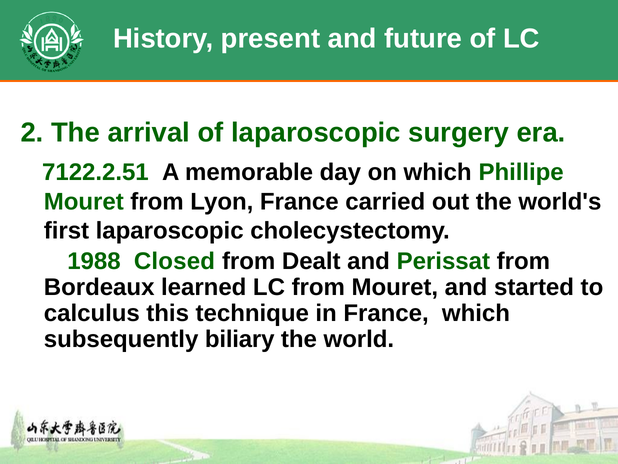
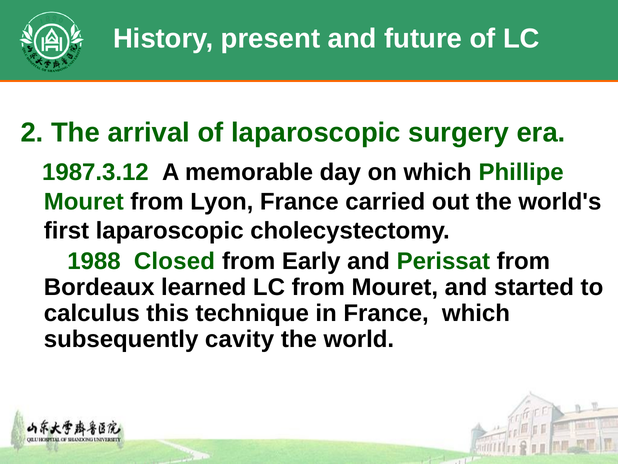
7122.2.51: 7122.2.51 -> 1987.3.12
Dealt: Dealt -> Early
biliary: biliary -> cavity
